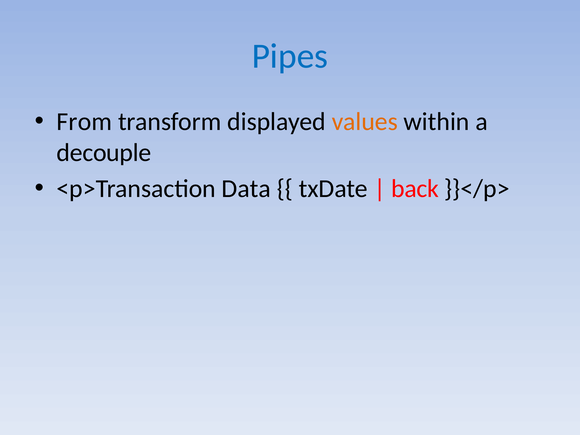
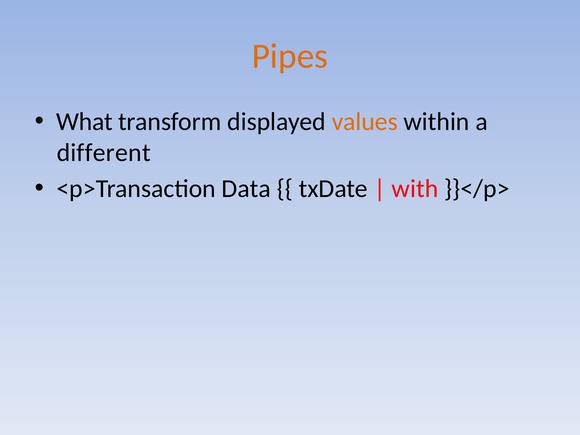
Pipes colour: blue -> orange
From: From -> What
decouple: decouple -> different
back: back -> with
